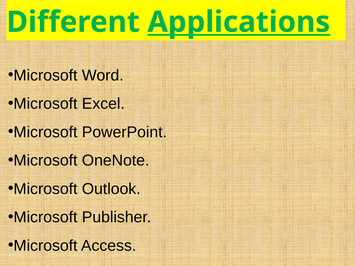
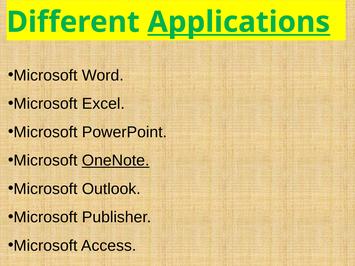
OneNote underline: none -> present
